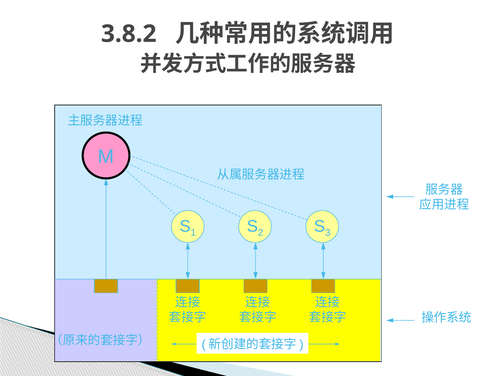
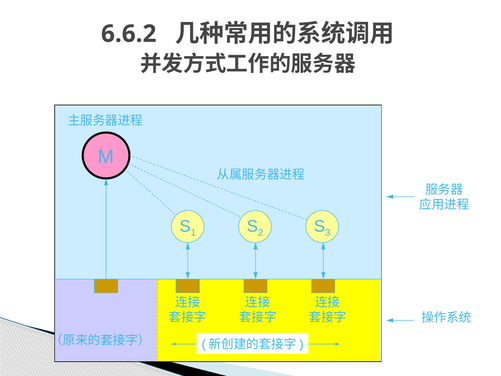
3.8.2: 3.8.2 -> 6.6.2
